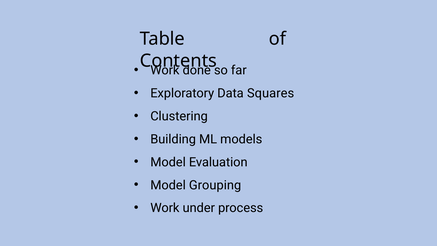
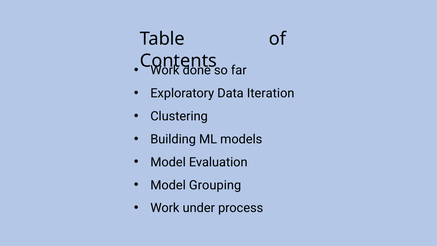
Squares: Squares -> Iteration
